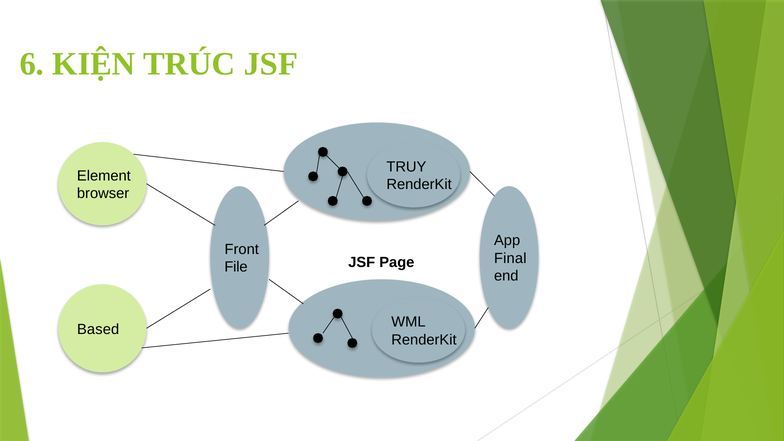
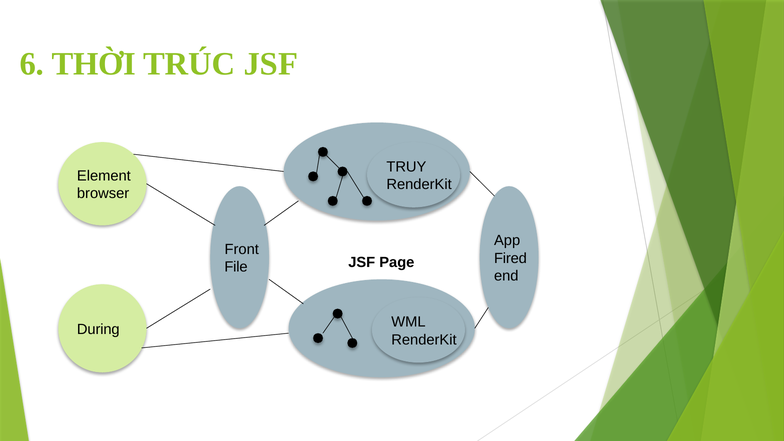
KIỆN: KIỆN -> THỜI
Final: Final -> Fired
Based: Based -> During
